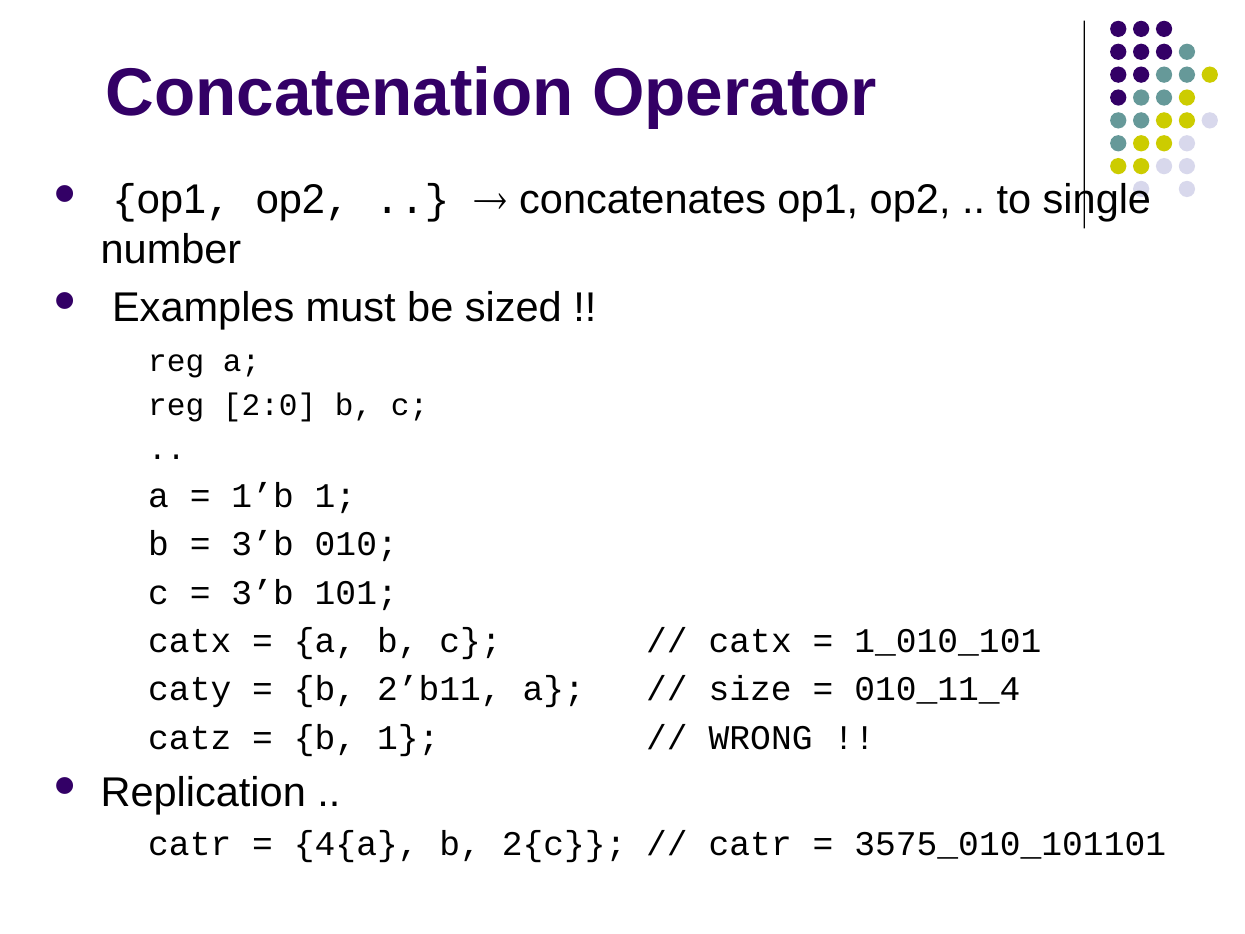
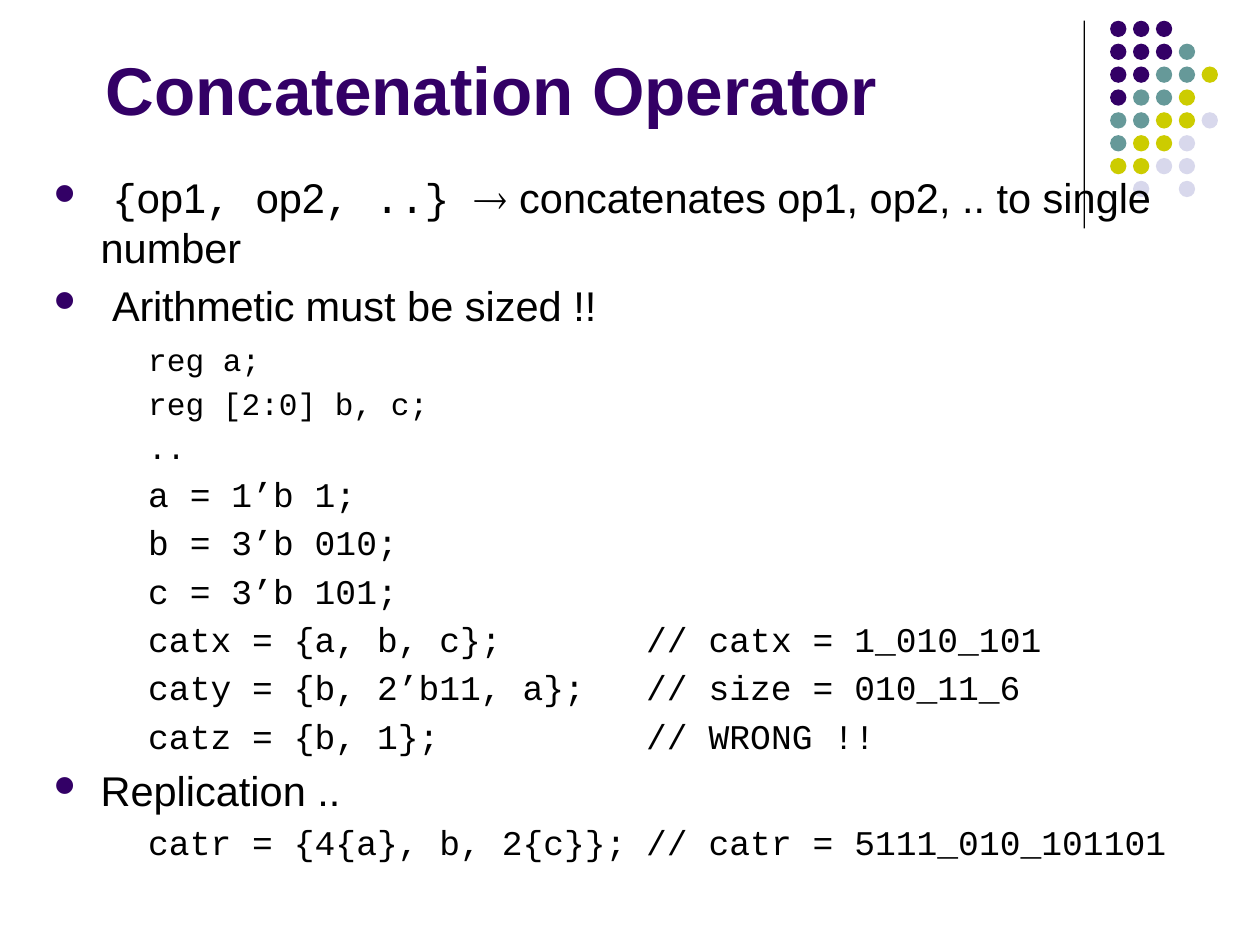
Examples: Examples -> Arithmetic
010_11_4: 010_11_4 -> 010_11_6
3575_010_101101: 3575_010_101101 -> 5111_010_101101
